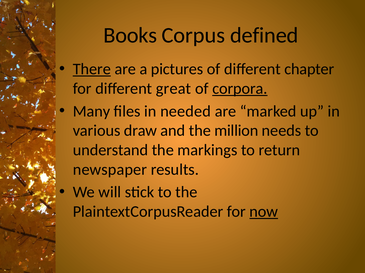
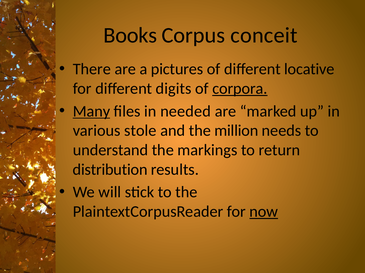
defined: defined -> conceit
There underline: present -> none
chapter: chapter -> locative
great: great -> digits
Many underline: none -> present
draw: draw -> stole
newspaper: newspaper -> distribution
